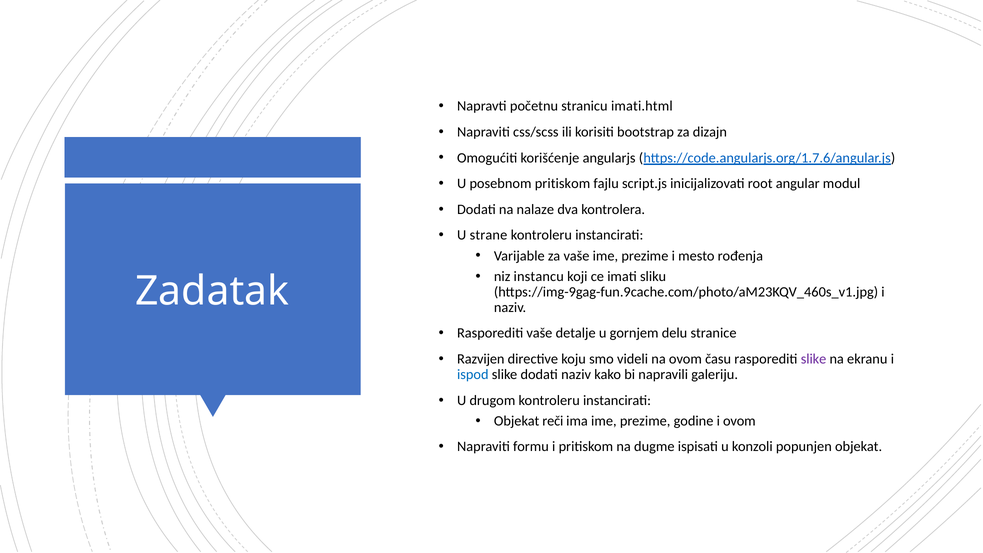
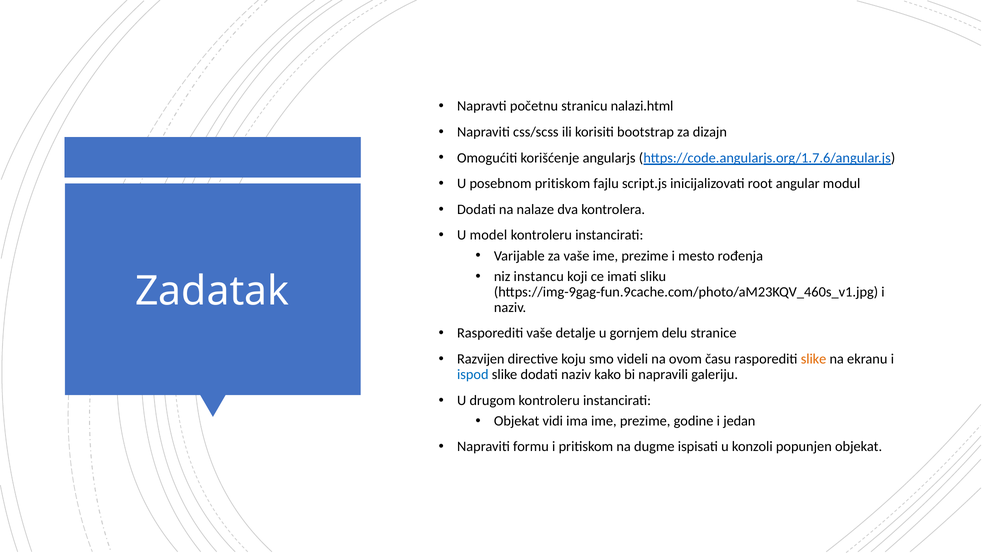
imati.html: imati.html -> nalazi.html
strane: strane -> model
slike at (814, 359) colour: purple -> orange
reči: reči -> vidi
i ovom: ovom -> jedan
